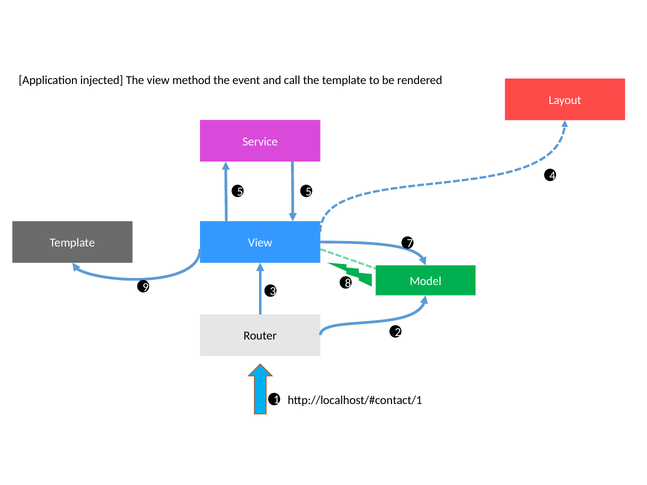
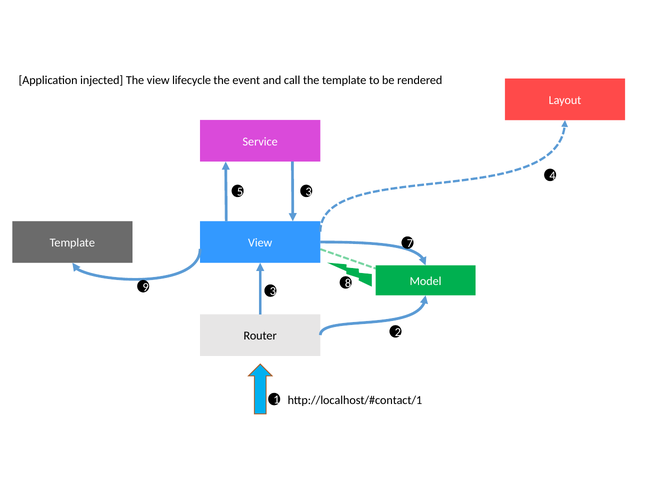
method: method -> lifecycle
5 5: 5 -> 3
